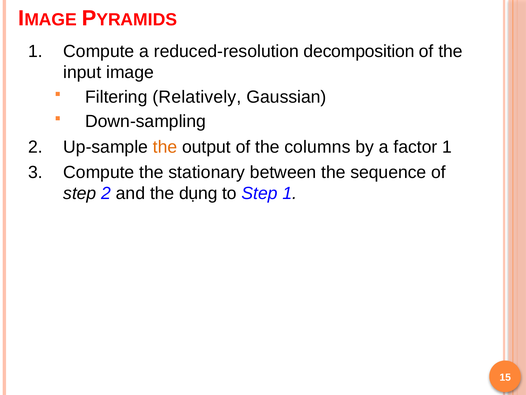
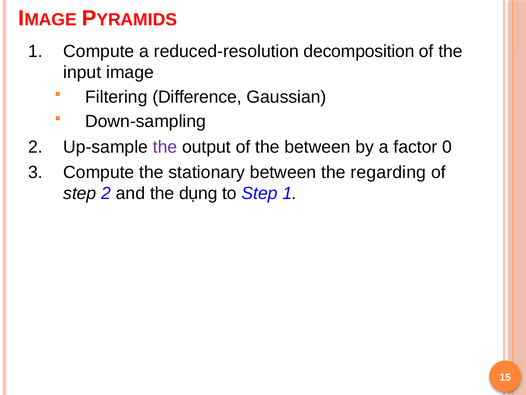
Relatively: Relatively -> Difference
the at (165, 147) colour: orange -> purple
the columns: columns -> between
factor 1: 1 -> 0
sequence: sequence -> regarding
